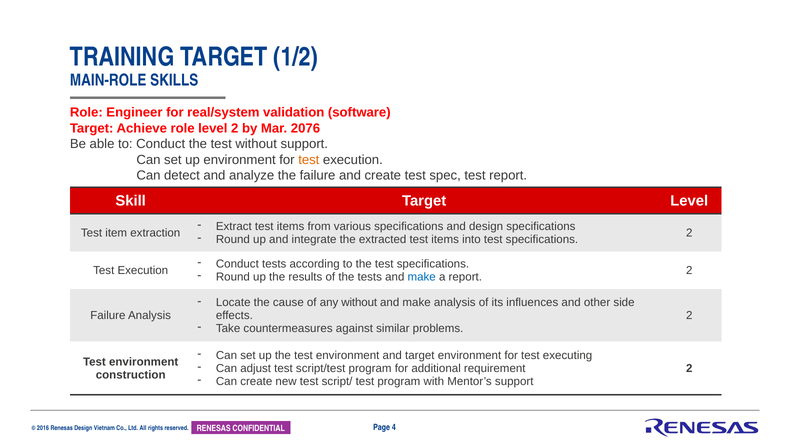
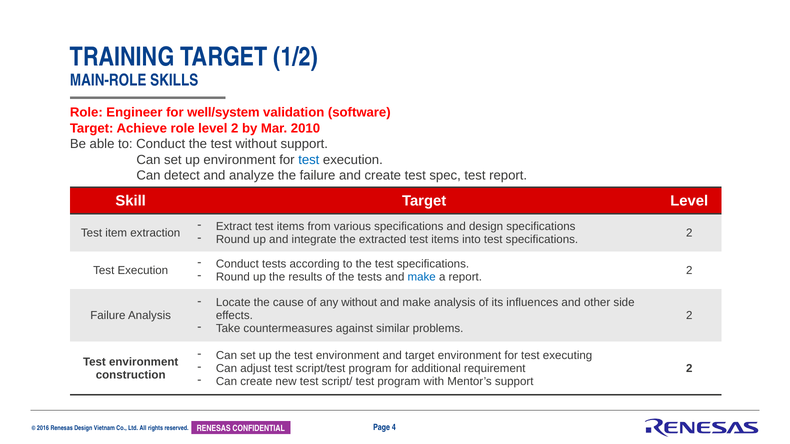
real/system: real/system -> well/system
2076: 2076 -> 2010
test at (309, 160) colour: orange -> blue
